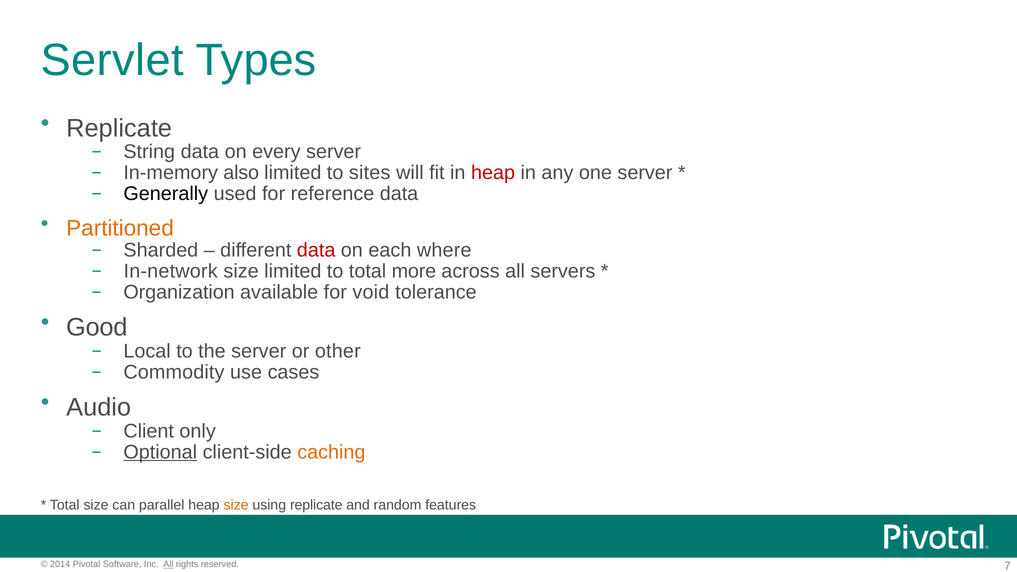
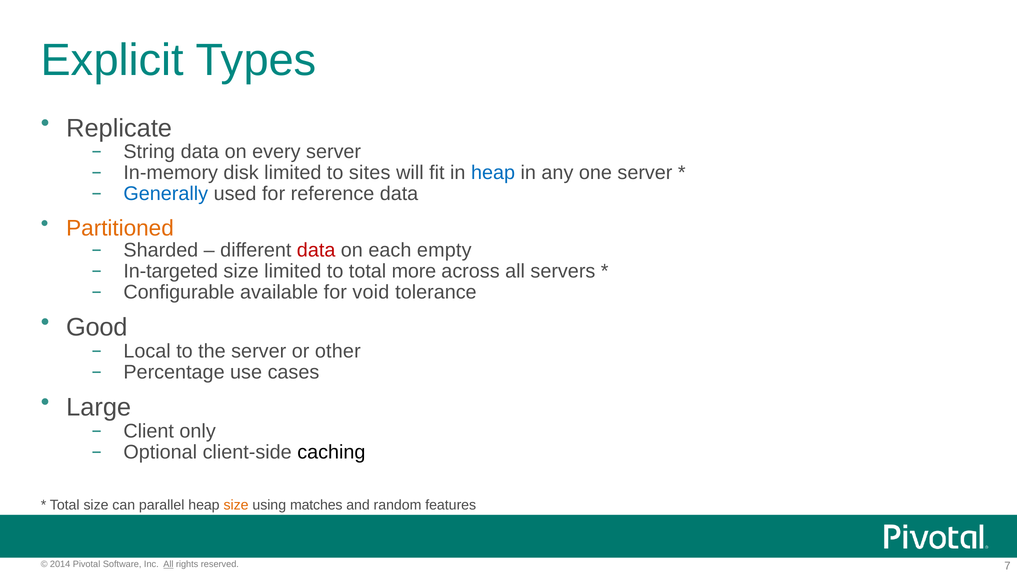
Servlet: Servlet -> Explicit
also: also -> disk
heap at (493, 173) colour: red -> blue
Generally colour: black -> blue
where: where -> empty
In-network: In-network -> In-targeted
Organization: Organization -> Configurable
Commodity: Commodity -> Percentage
Audio: Audio -> Large
Optional underline: present -> none
caching colour: orange -> black
using replicate: replicate -> matches
